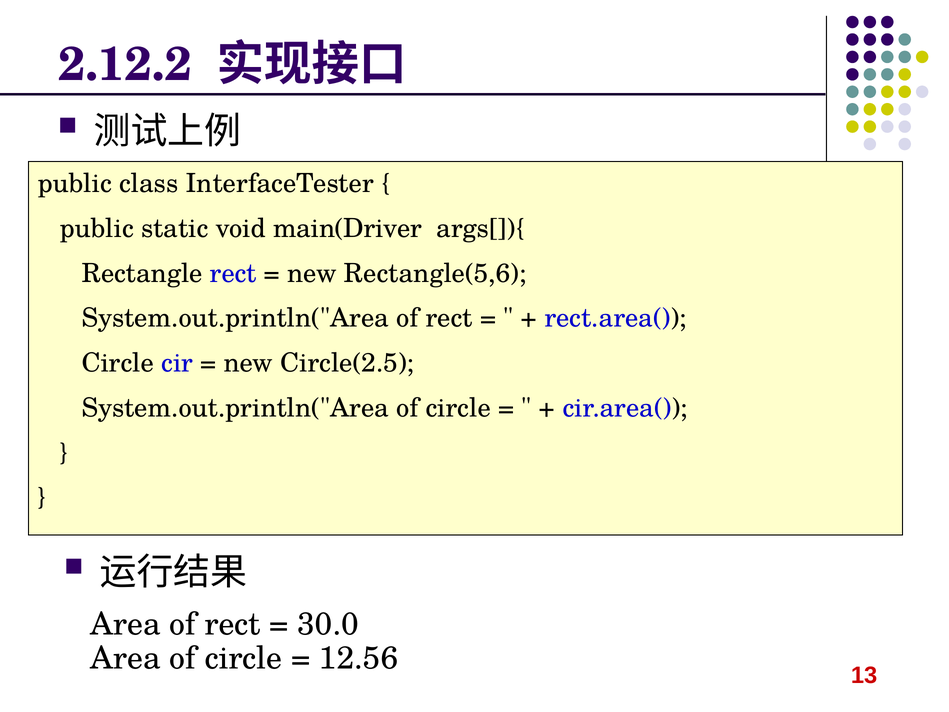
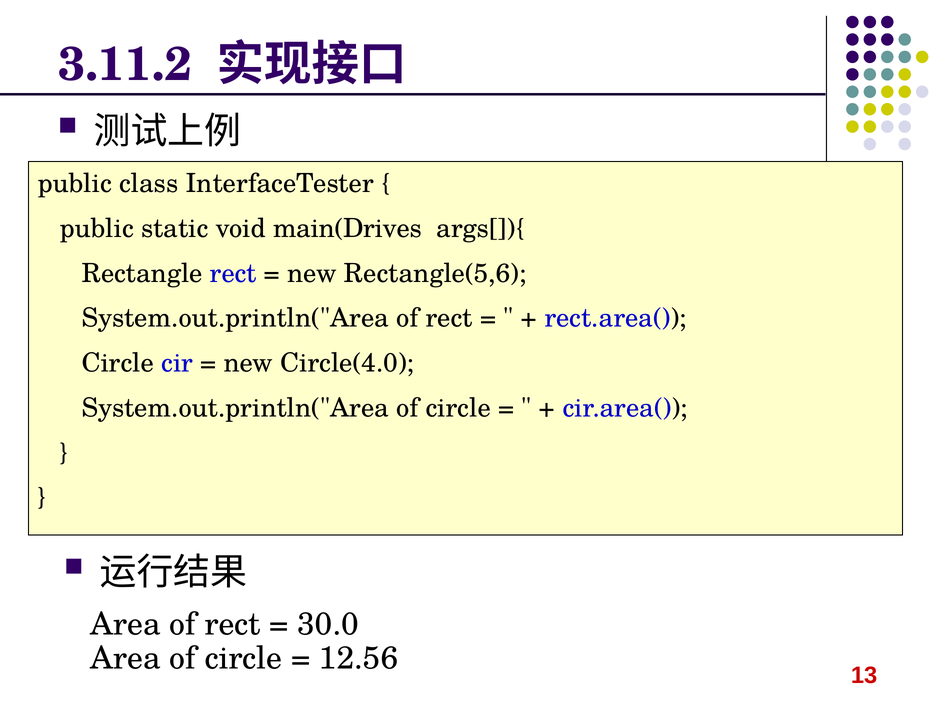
2.12.2: 2.12.2 -> 3.11.2
main(Driver: main(Driver -> main(Drives
Circle(2.5: Circle(2.5 -> Circle(4.0
